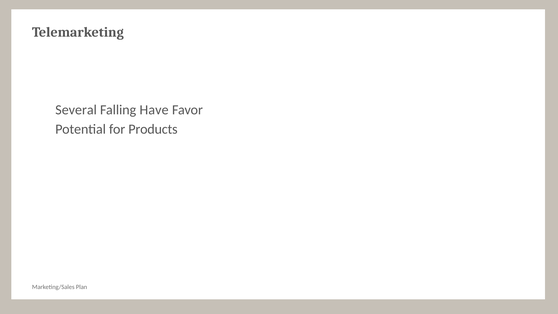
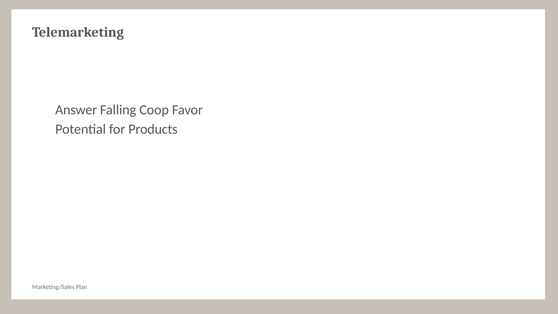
Several: Several -> Answer
Have: Have -> Coop
